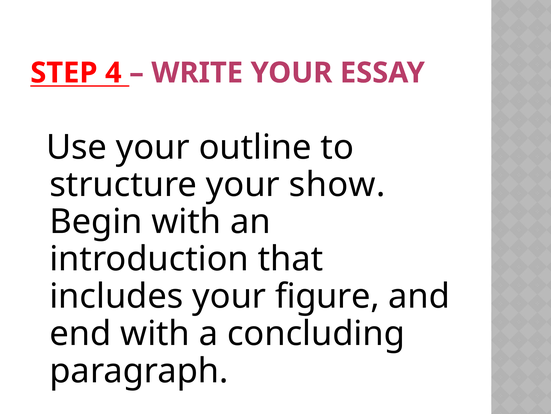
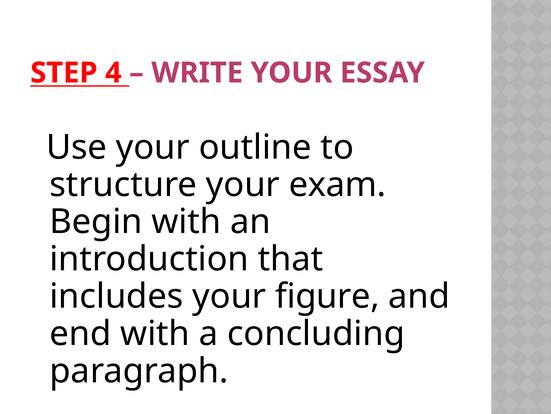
show: show -> exam
